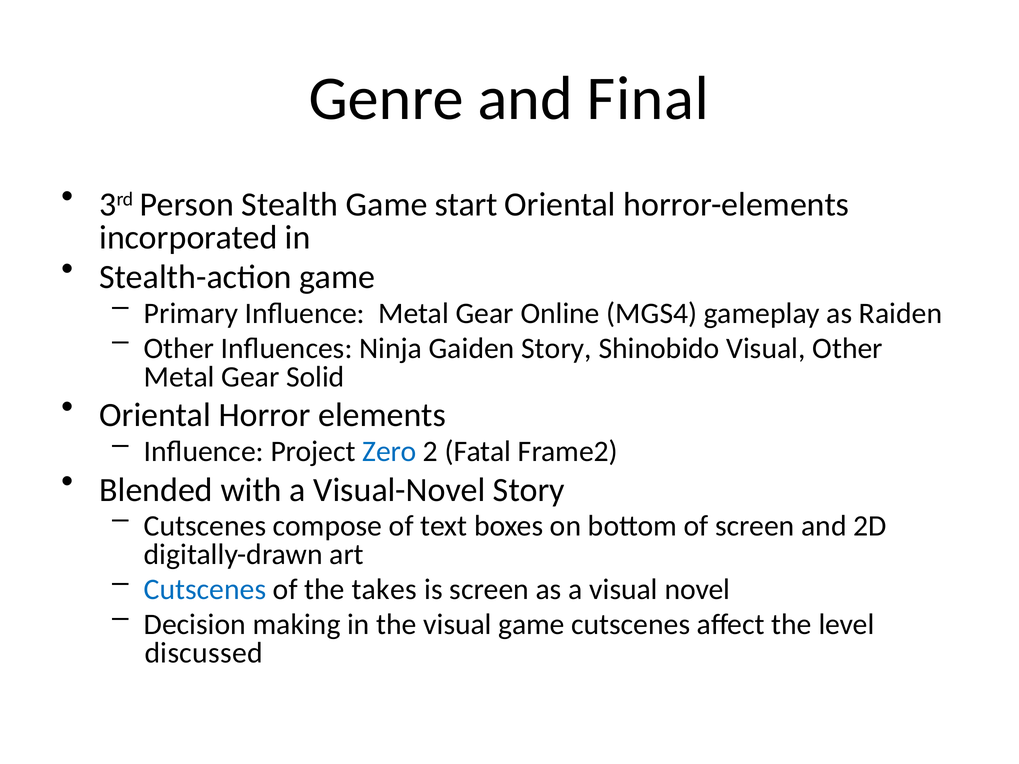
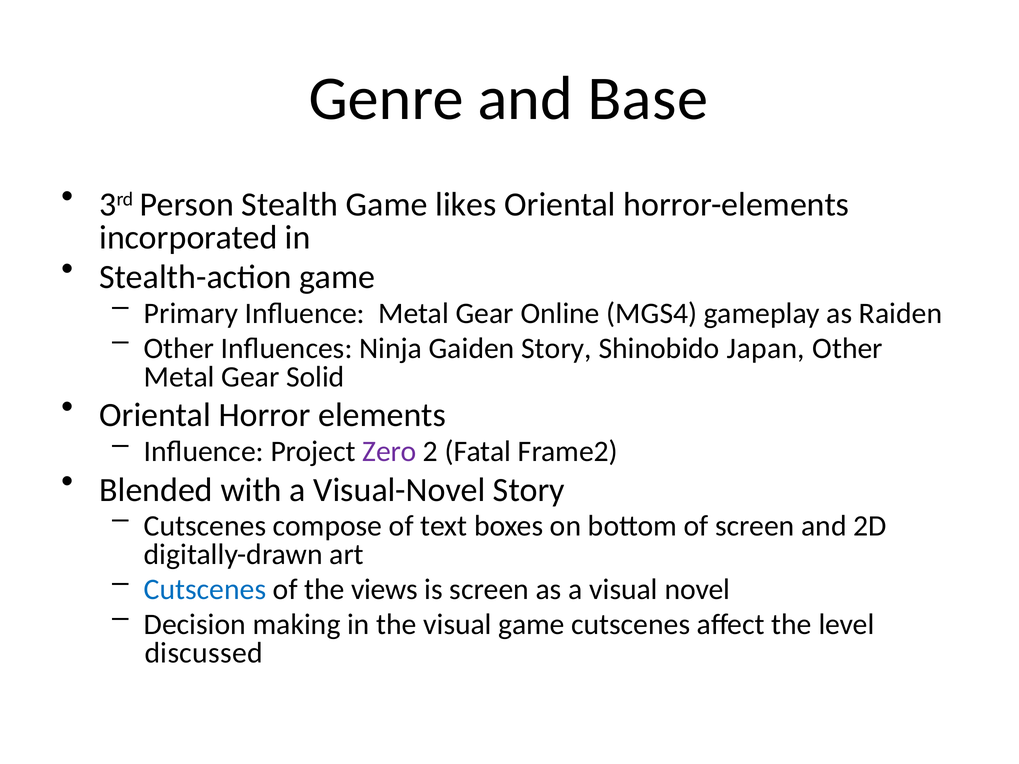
Final: Final -> Base
start: start -> likes
Shinobido Visual: Visual -> Japan
Zero colour: blue -> purple
takes: takes -> views
